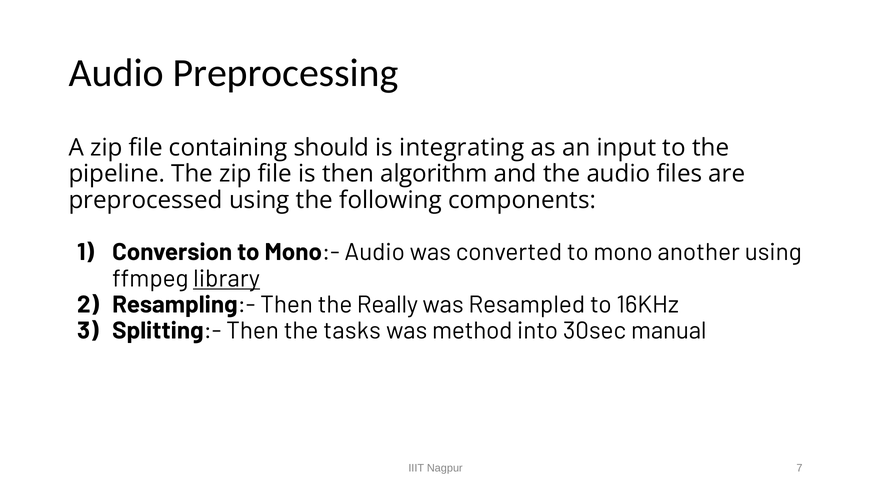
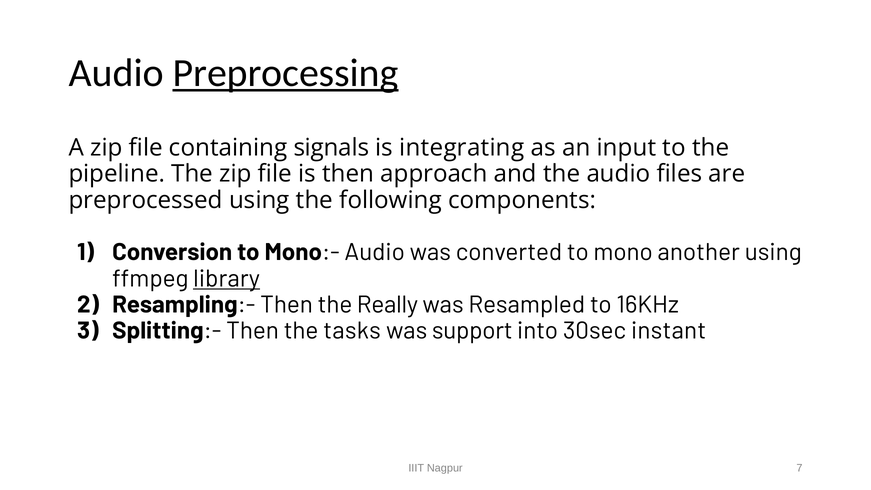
Preprocessing underline: none -> present
should: should -> signals
algorithm: algorithm -> approach
method: method -> support
manual: manual -> instant
